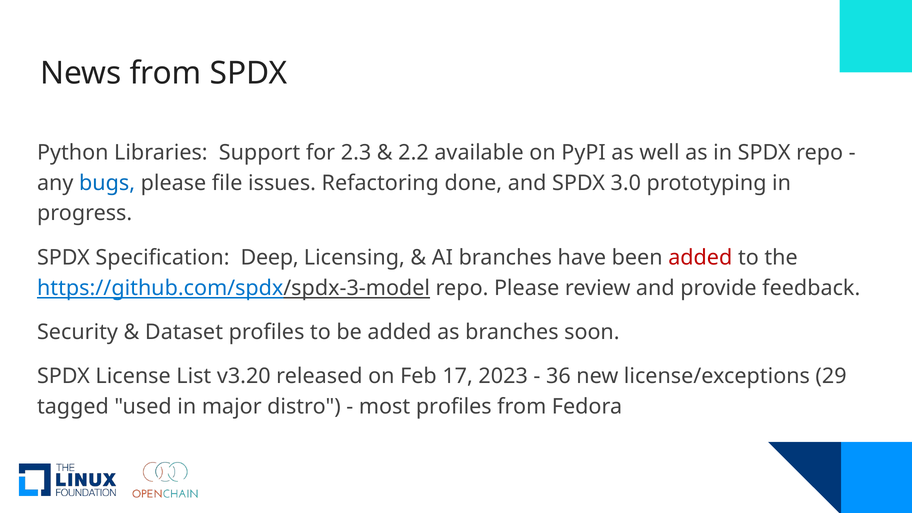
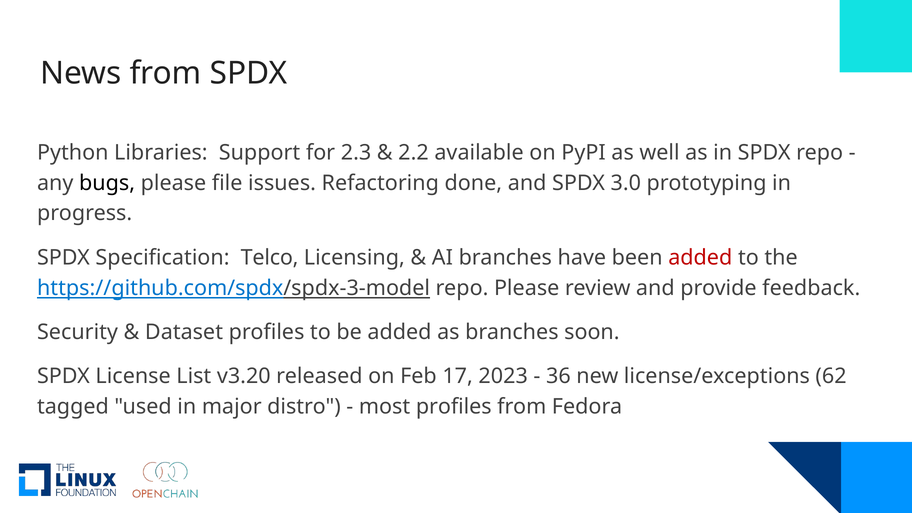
bugs colour: blue -> black
Deep: Deep -> Telco
29: 29 -> 62
